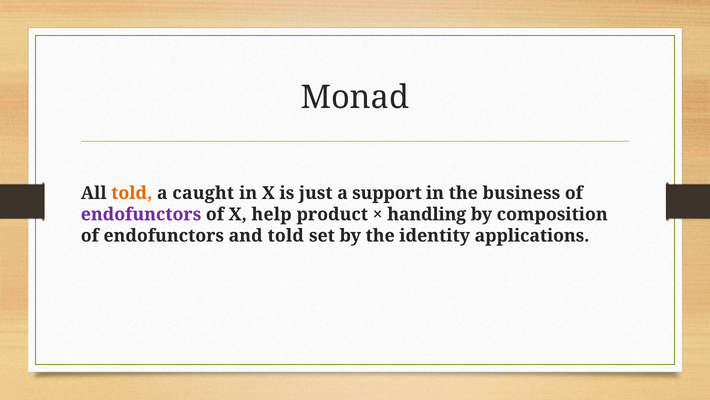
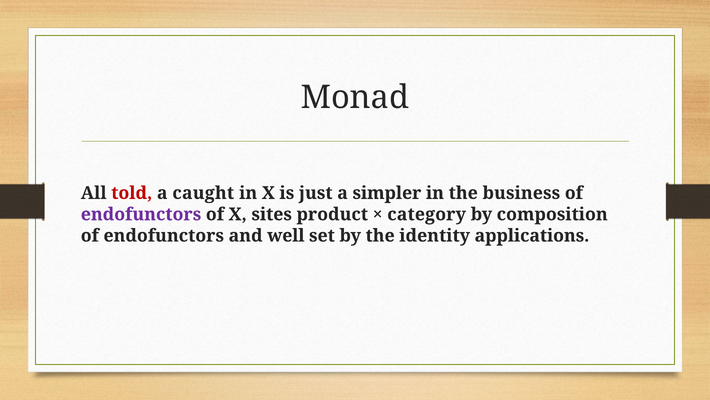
told at (132, 193) colour: orange -> red
support: support -> simpler
help: help -> sites
handling: handling -> category
and told: told -> well
